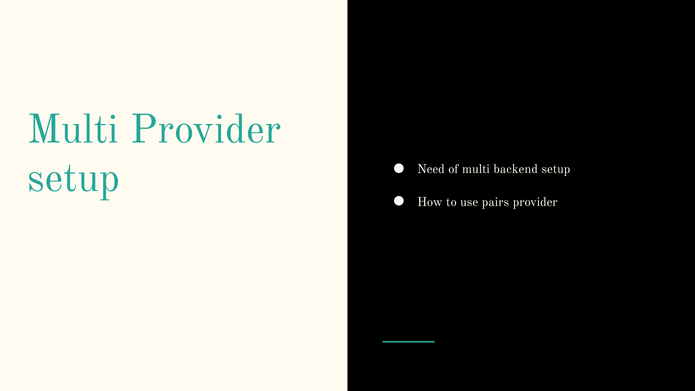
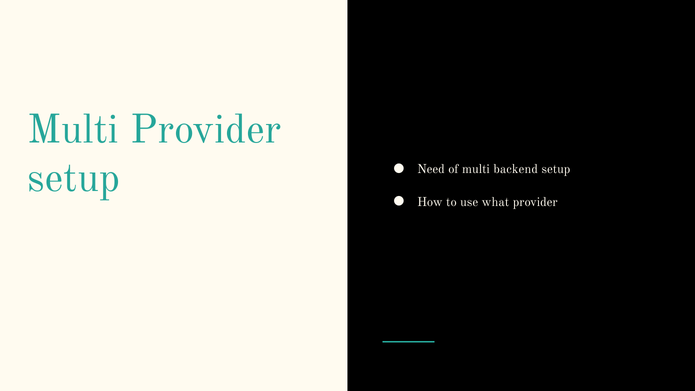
pairs: pairs -> what
